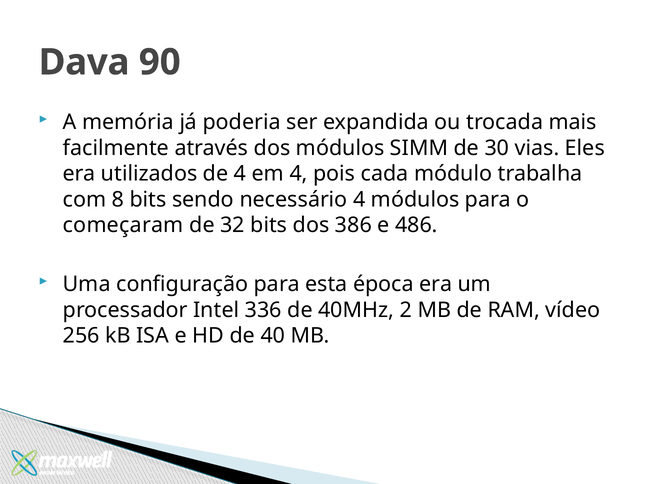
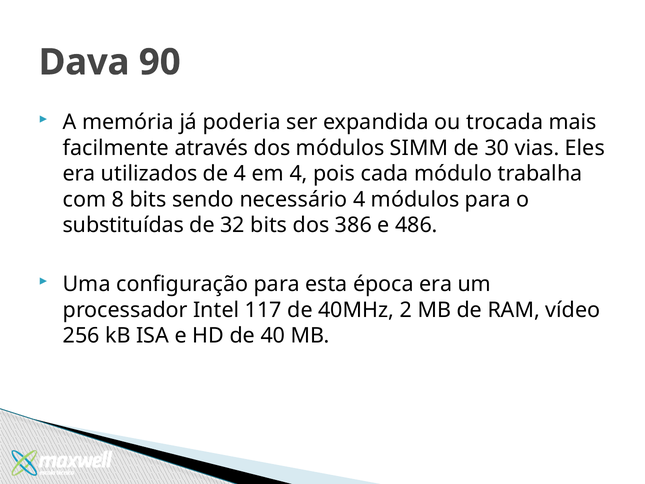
começaram: começaram -> substituídas
336: 336 -> 117
